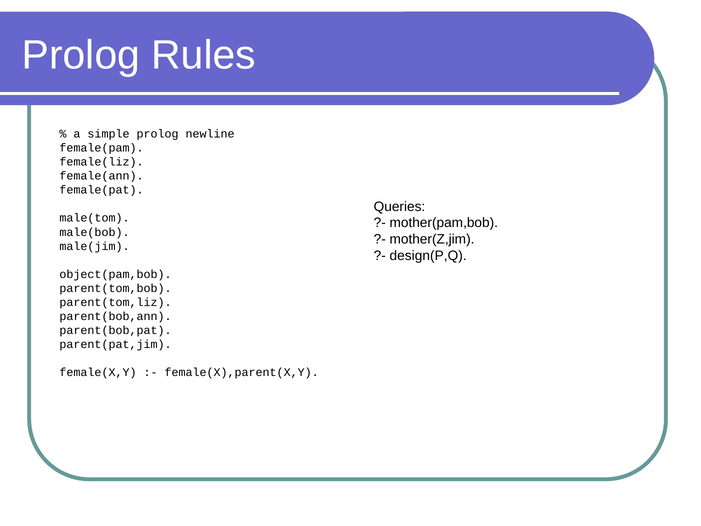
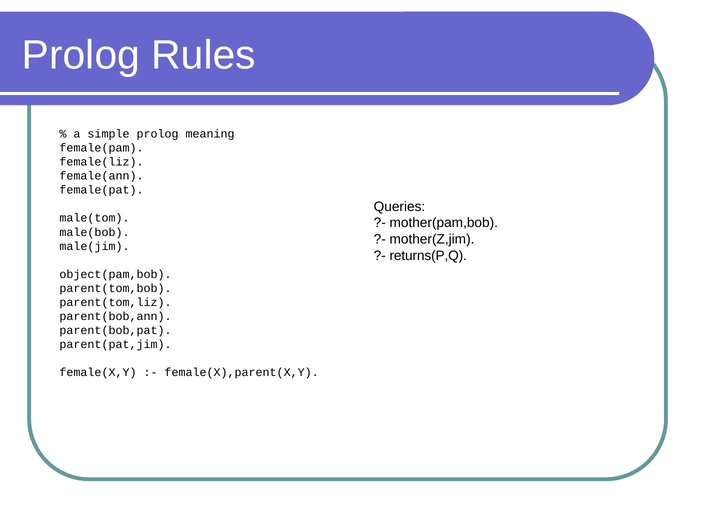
newline: newline -> meaning
design(P,Q: design(P,Q -> returns(P,Q
